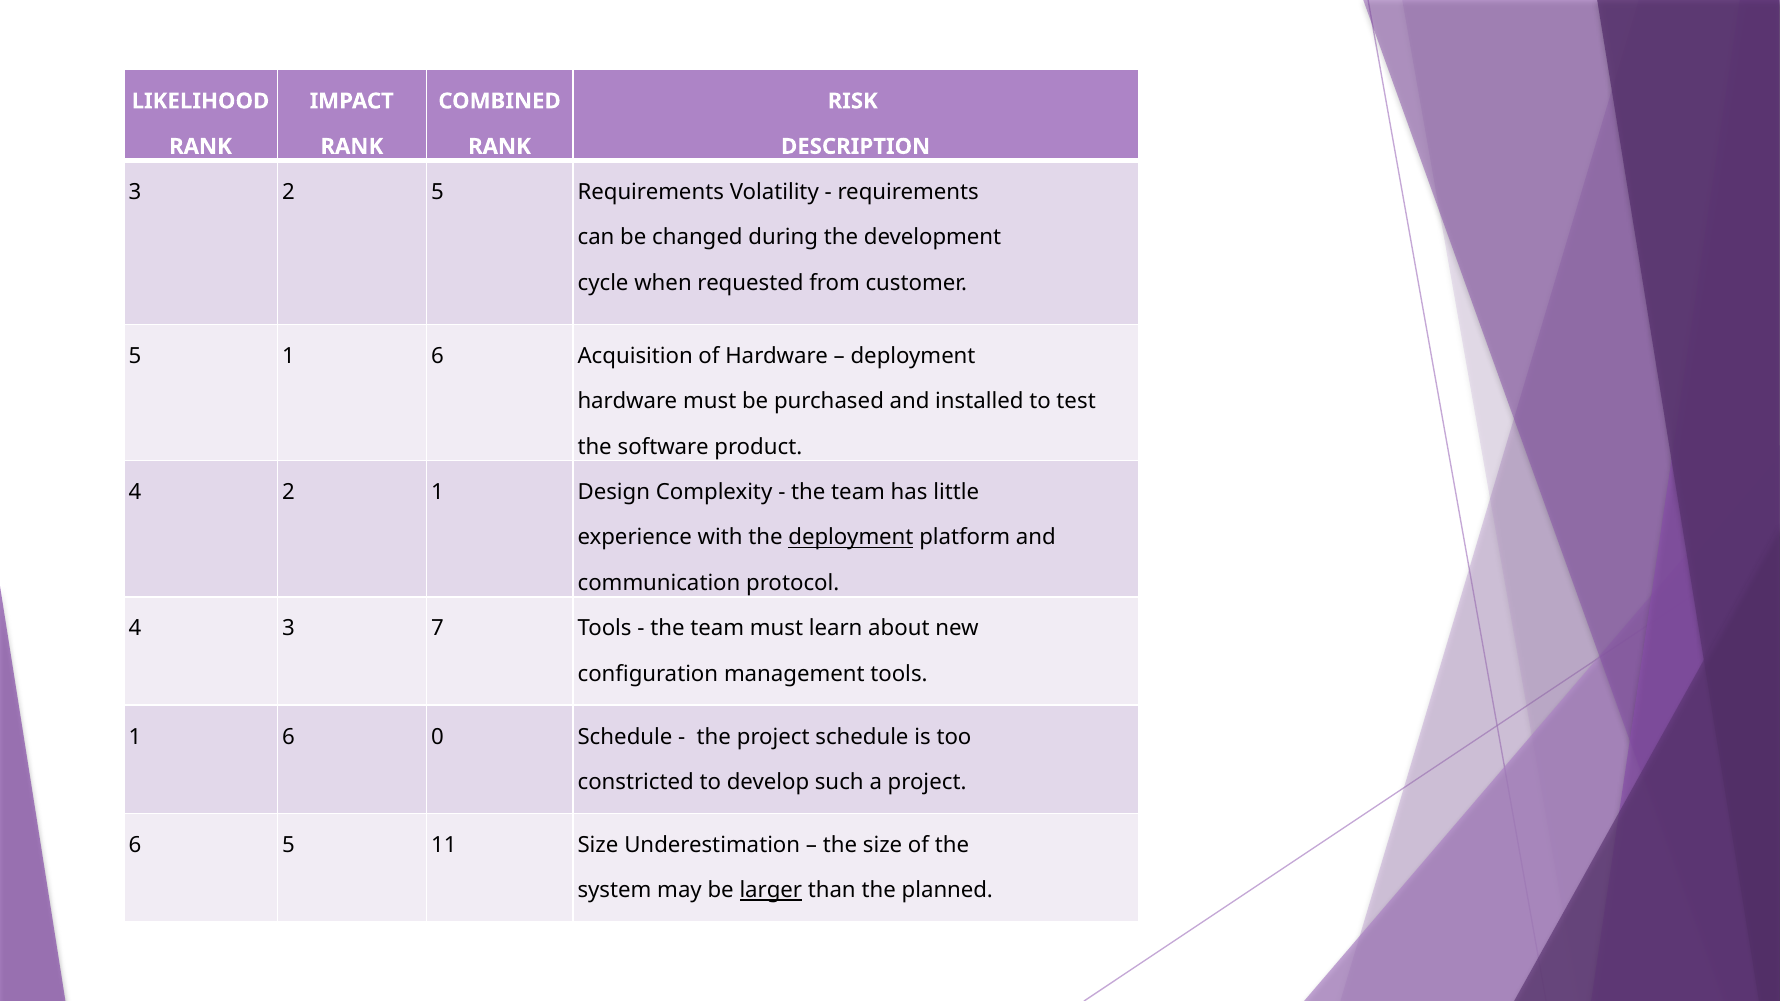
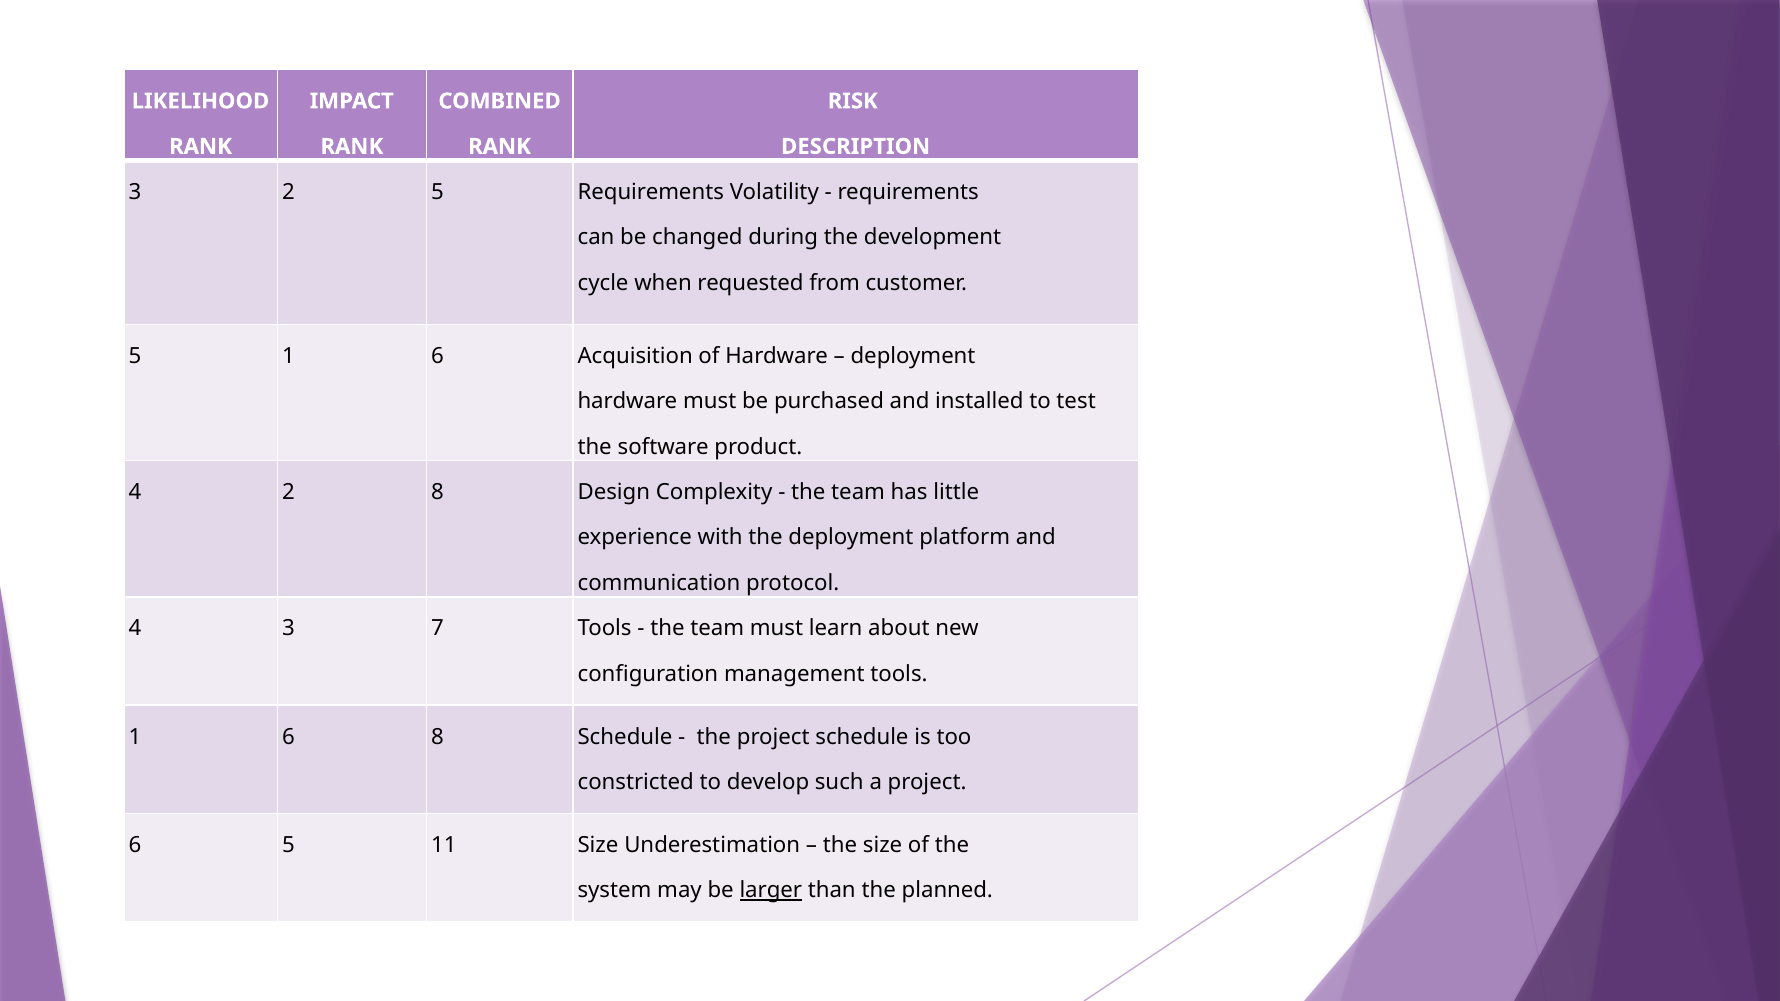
2 1: 1 -> 8
deployment at (851, 538) underline: present -> none
6 0: 0 -> 8
